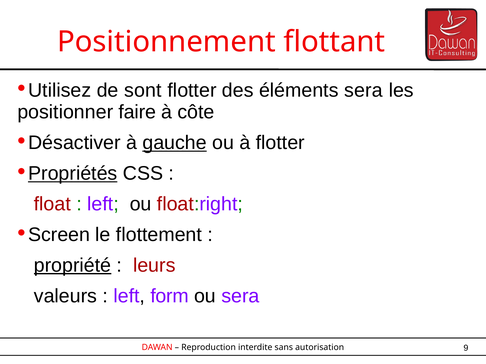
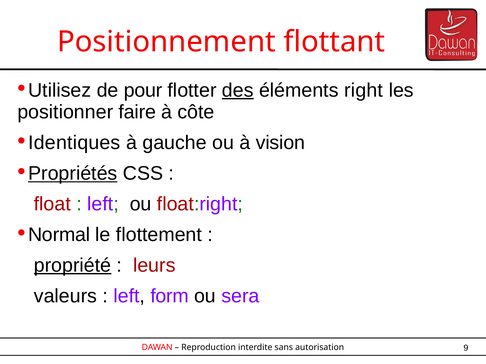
sont: sont -> pour
des underline: none -> present
éléments sera: sera -> right
Désactiver: Désactiver -> Identiques
gauche underline: present -> none
à flotter: flotter -> vision
Screen: Screen -> Normal
